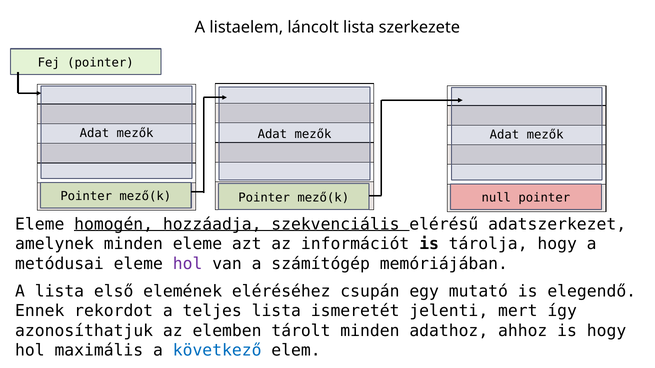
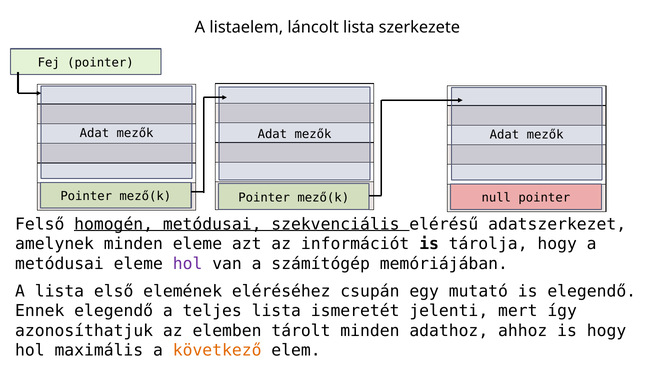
Eleme at (40, 225): Eleme -> Felső
homogén hozzáadja: hozzáadja -> metódusai
Ennek rekordot: rekordot -> elegendő
következő colour: blue -> orange
